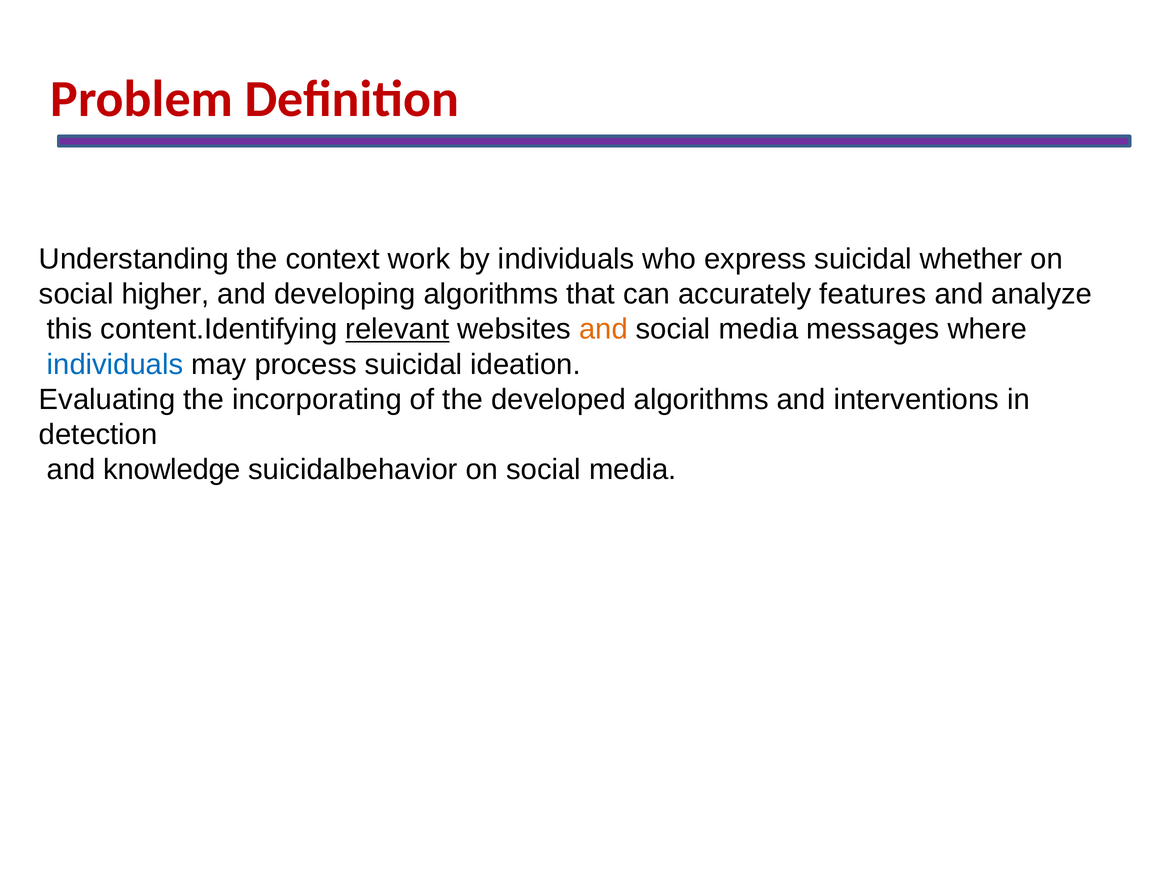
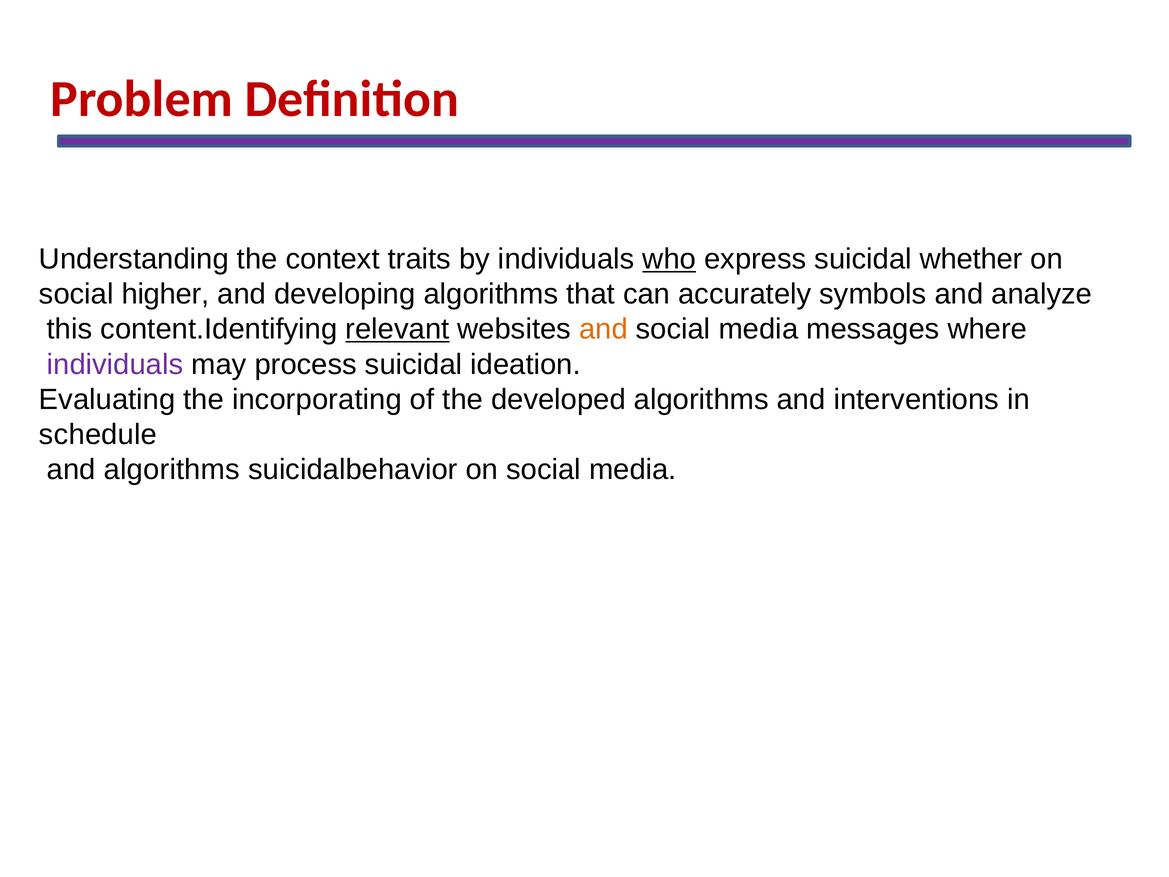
work: work -> traits
who underline: none -> present
features: features -> symbols
individuals at (115, 364) colour: blue -> purple
detection: detection -> schedule
and knowledge: knowledge -> algorithms
